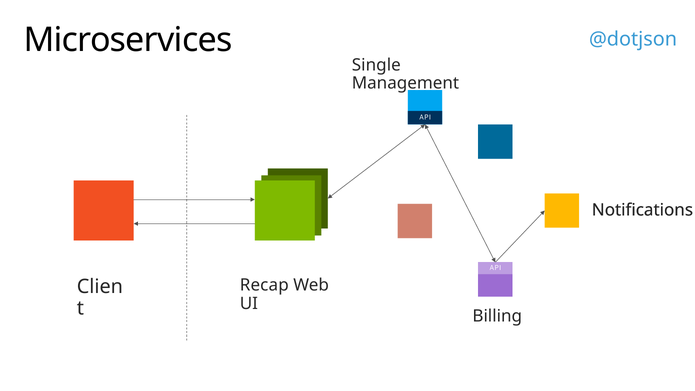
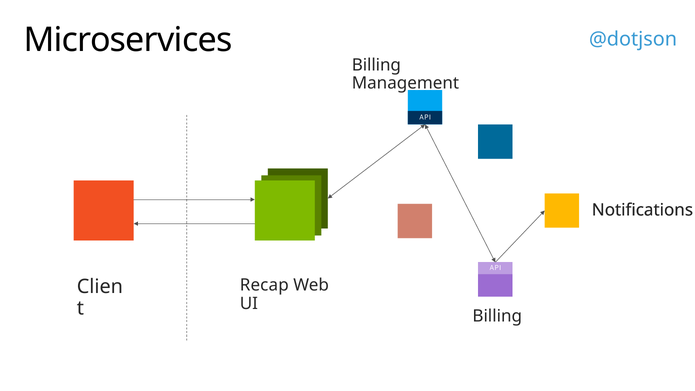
Single at (376, 65): Single -> Billing
